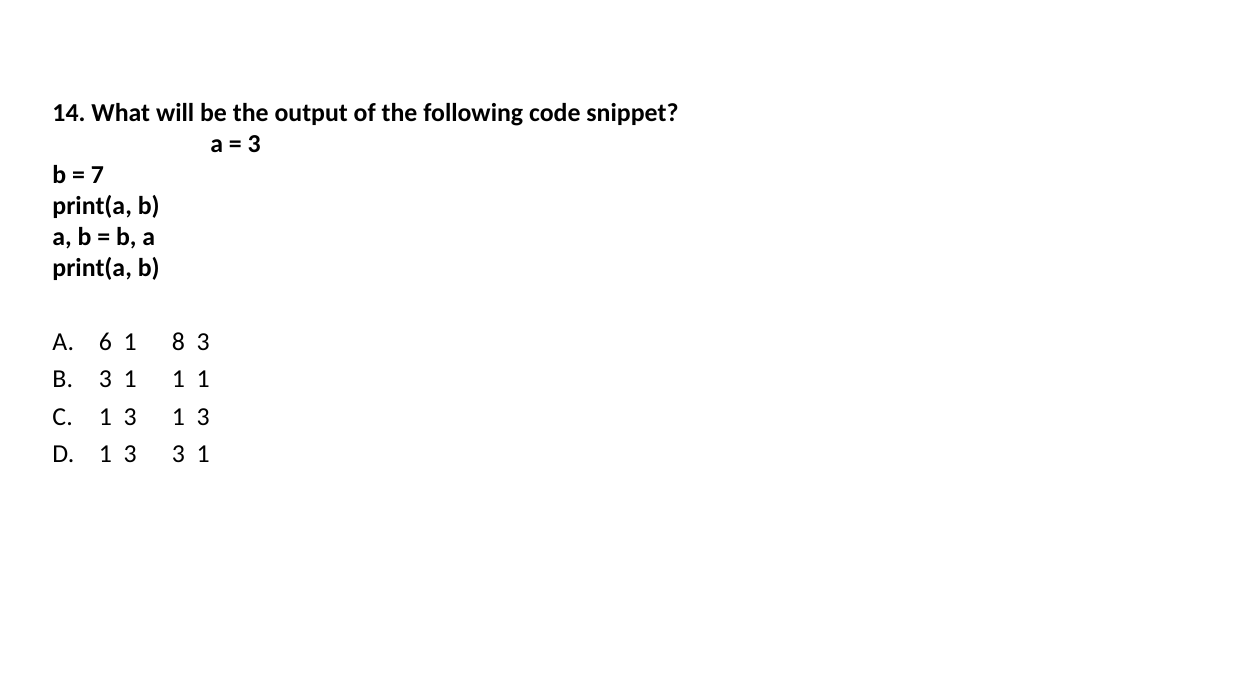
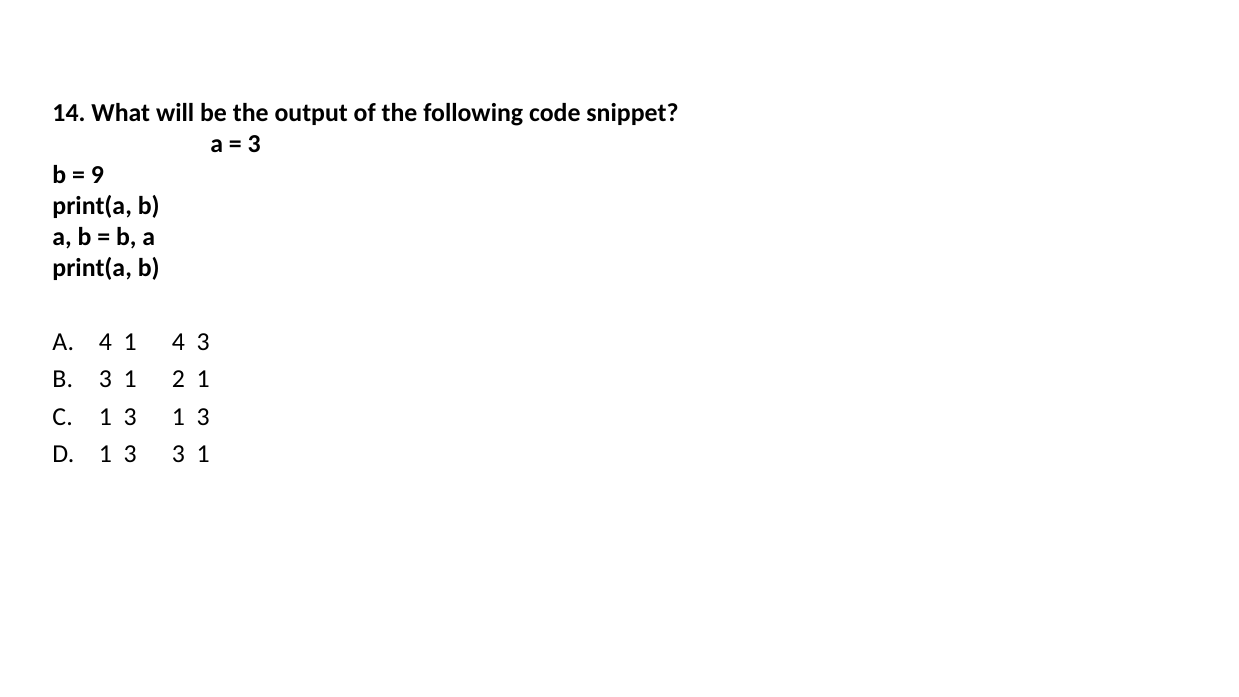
7: 7 -> 9
A 6: 6 -> 4
1 8: 8 -> 4
3 1 1: 1 -> 2
